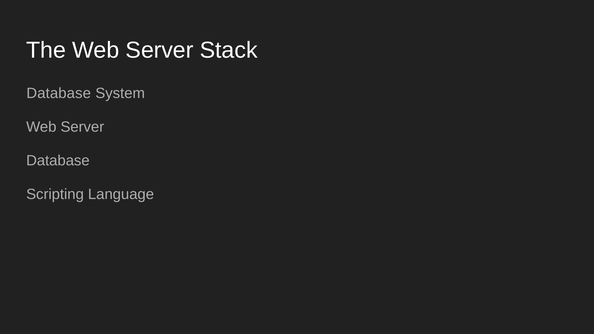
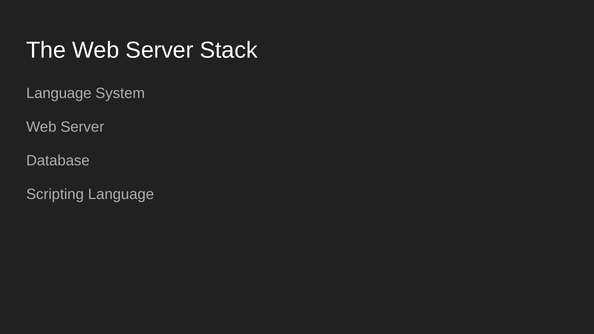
Database at (59, 93): Database -> Language
